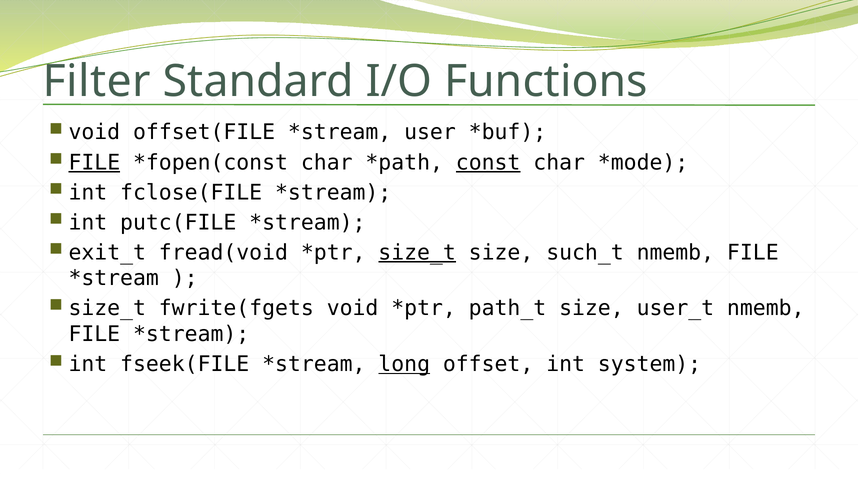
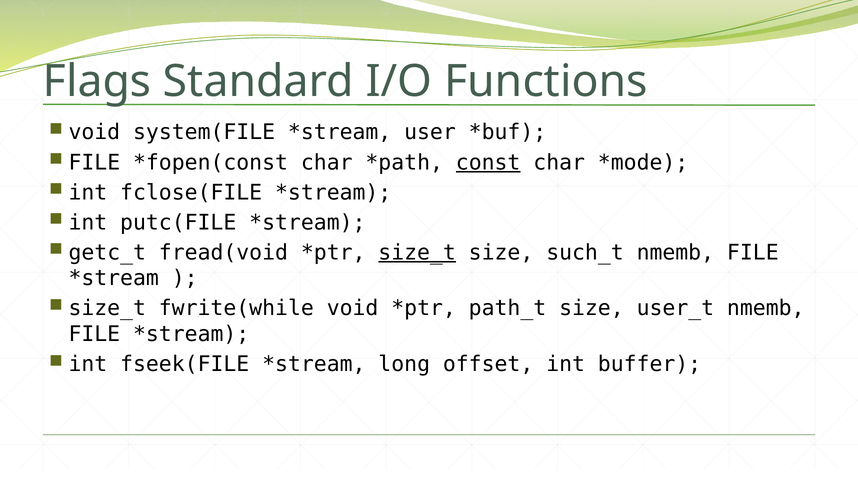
Filter: Filter -> Flags
offset(FILE: offset(FILE -> system(FILE
FILE at (94, 162) underline: present -> none
exit_t: exit_t -> getc_t
fwrite(fgets: fwrite(fgets -> fwrite(while
long underline: present -> none
system: system -> buffer
